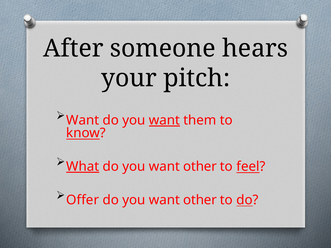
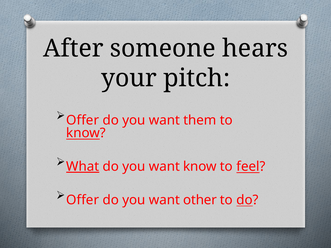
Want at (83, 120): Want -> Offer
want at (164, 120) underline: present -> none
other at (200, 167): other -> know
